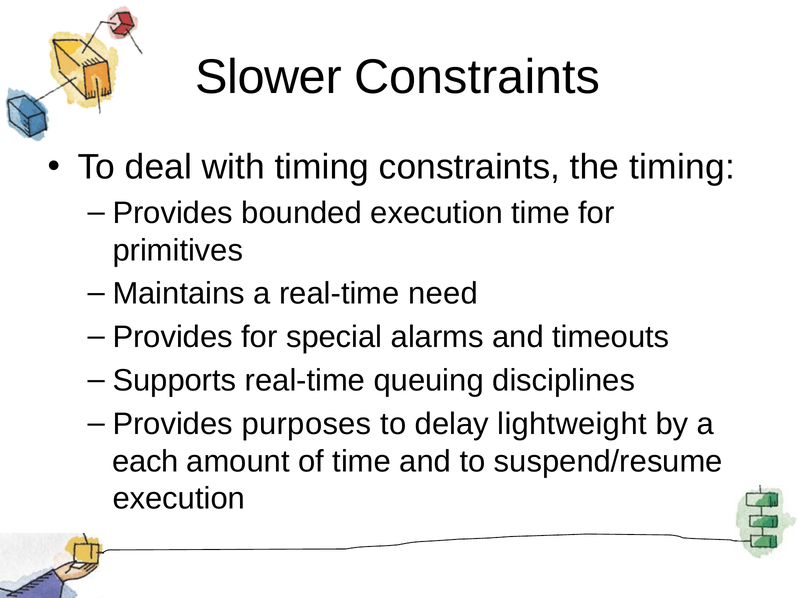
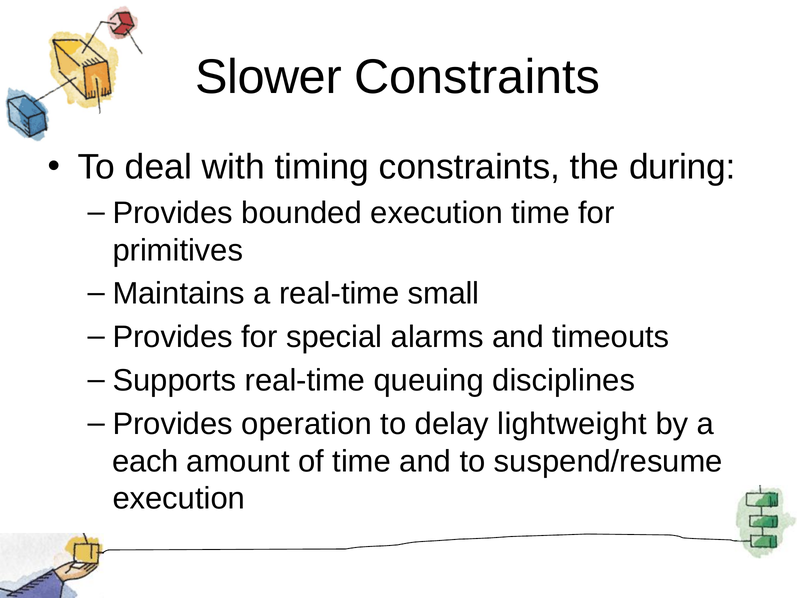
the timing: timing -> during
need: need -> small
purposes: purposes -> operation
